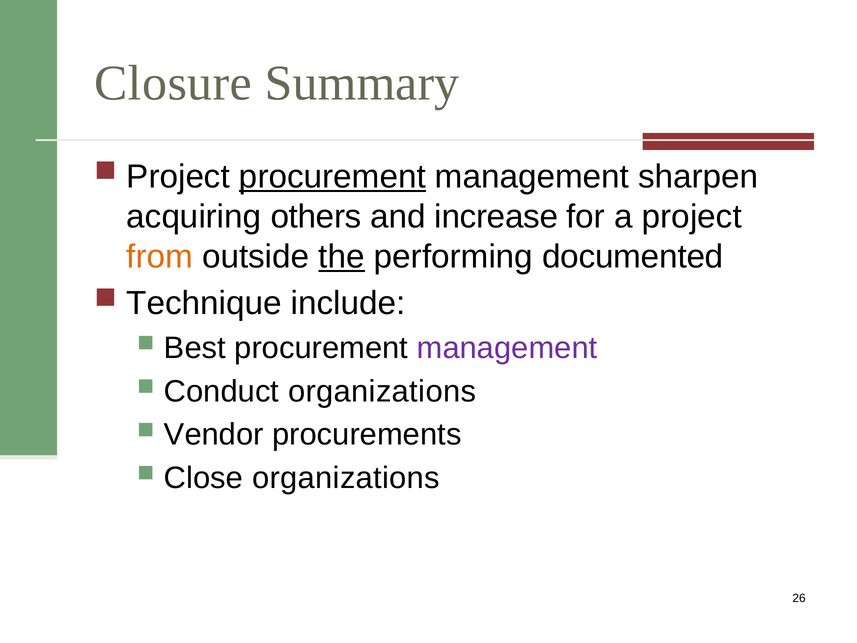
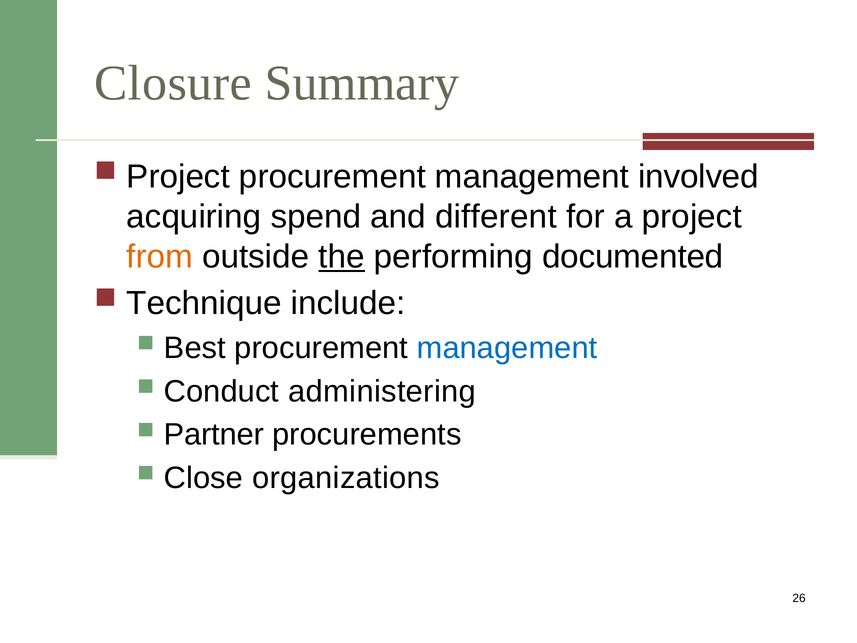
procurement at (332, 177) underline: present -> none
sharpen: sharpen -> involved
others: others -> spend
increase: increase -> different
management at (507, 348) colour: purple -> blue
Conduct organizations: organizations -> administering
Vendor: Vendor -> Partner
